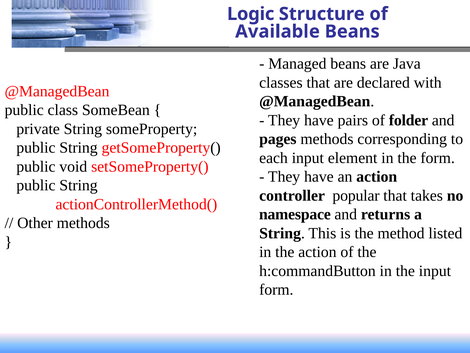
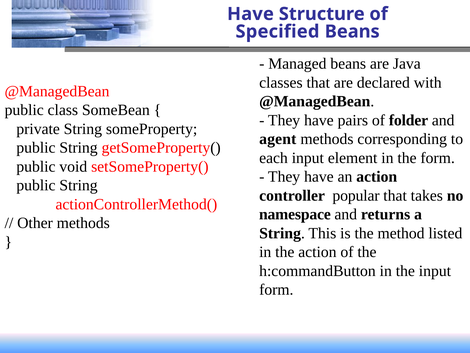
Logic at (251, 14): Logic -> Have
Available: Available -> Specified
pages: pages -> agent
